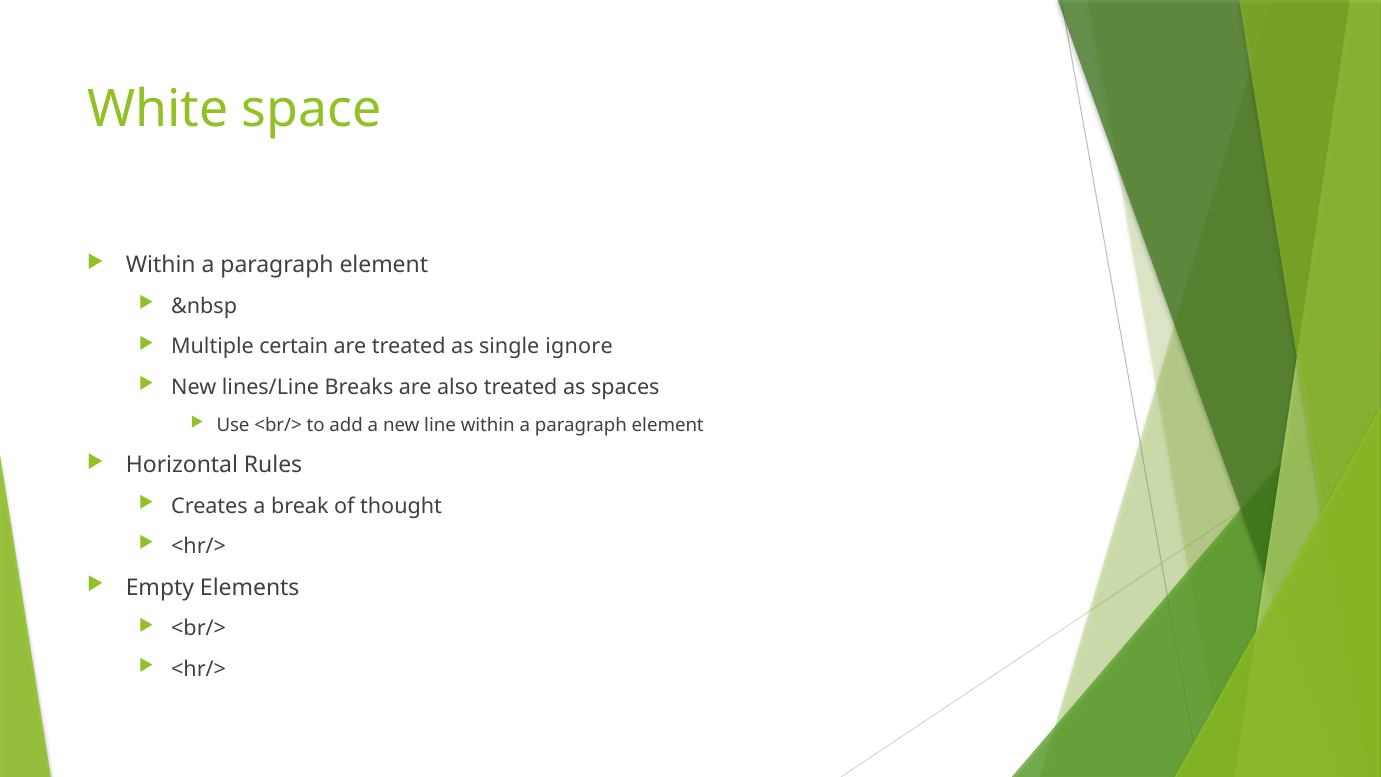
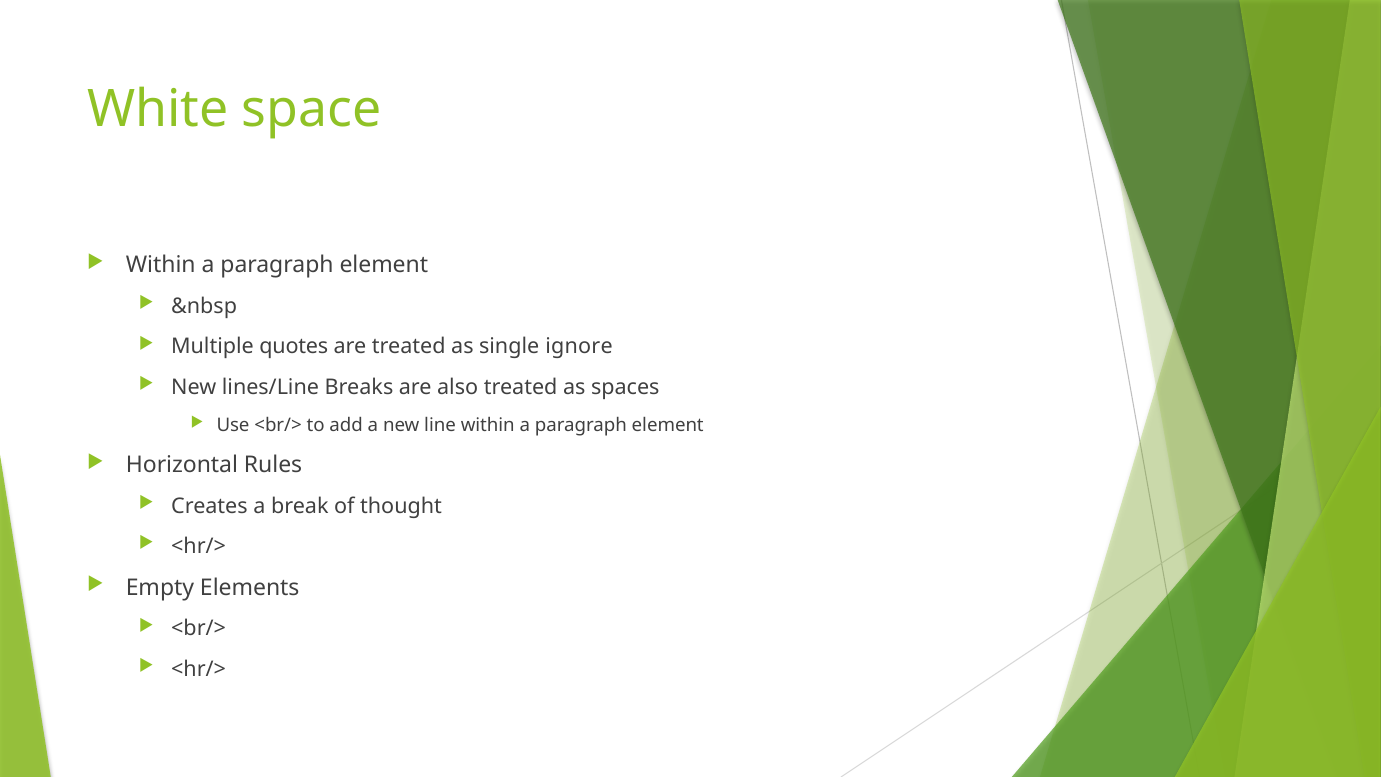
certain: certain -> quotes
